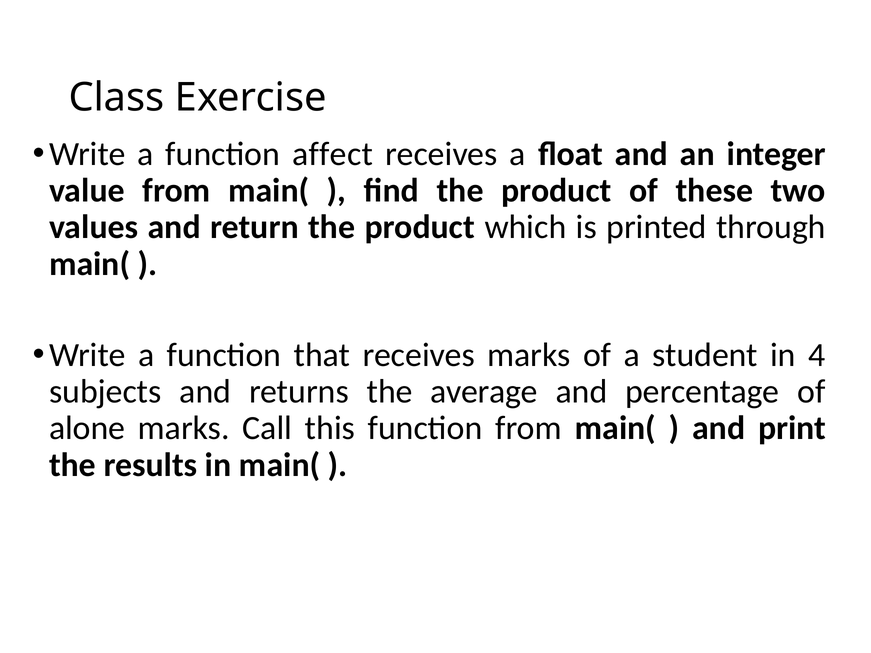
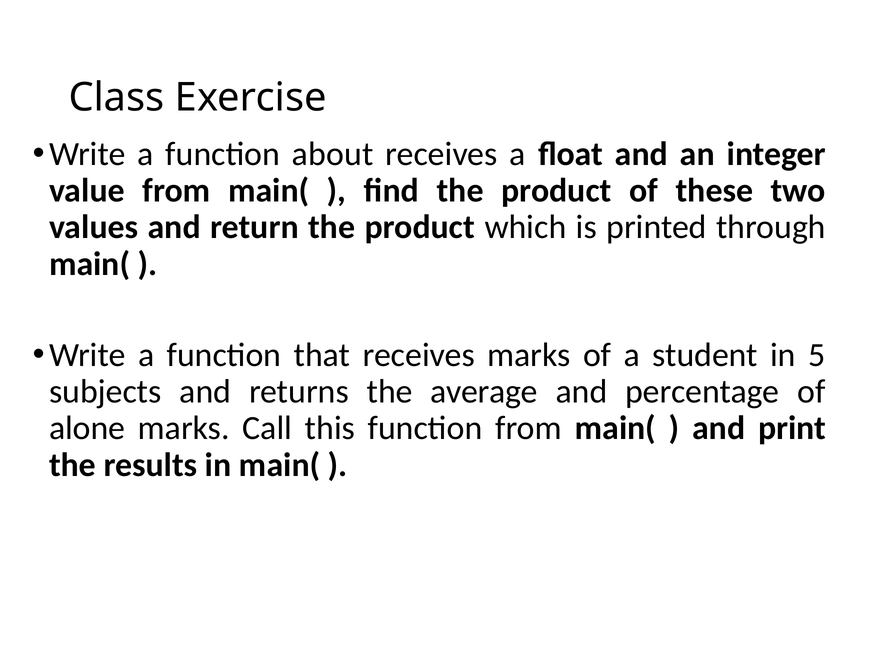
affect: affect -> about
4: 4 -> 5
